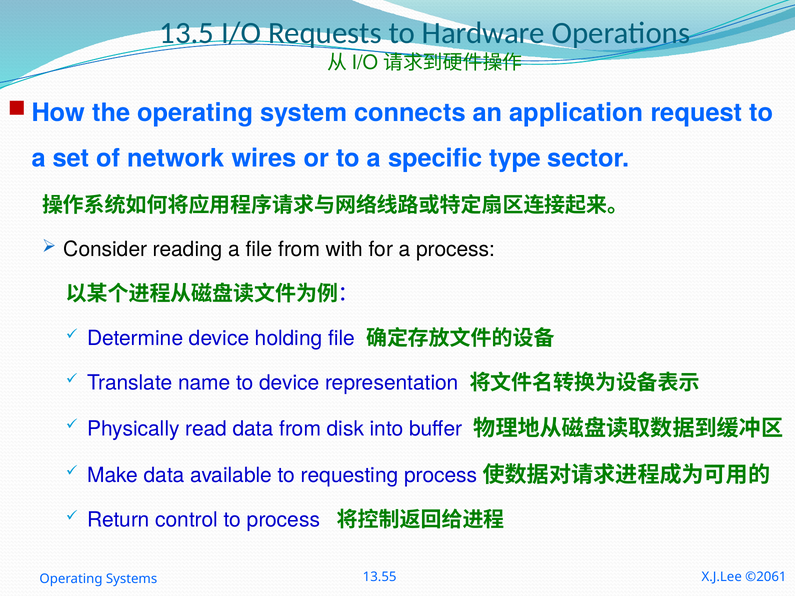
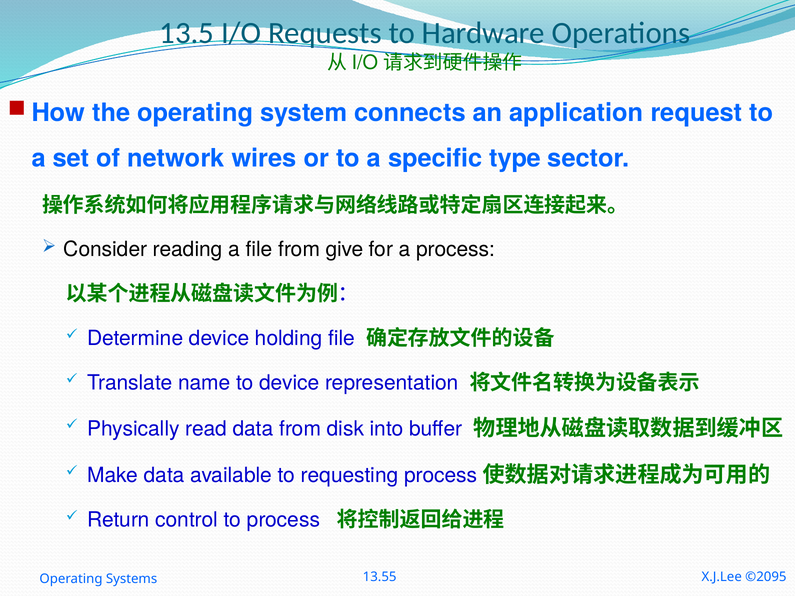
with: with -> give
©2061: ©2061 -> ©2095
